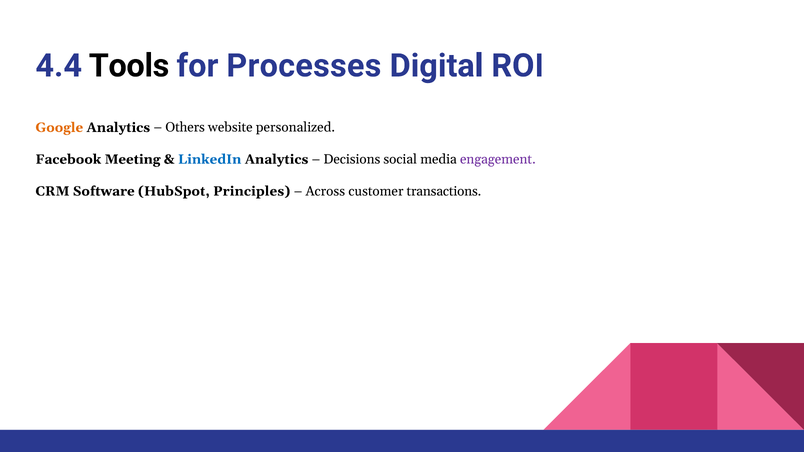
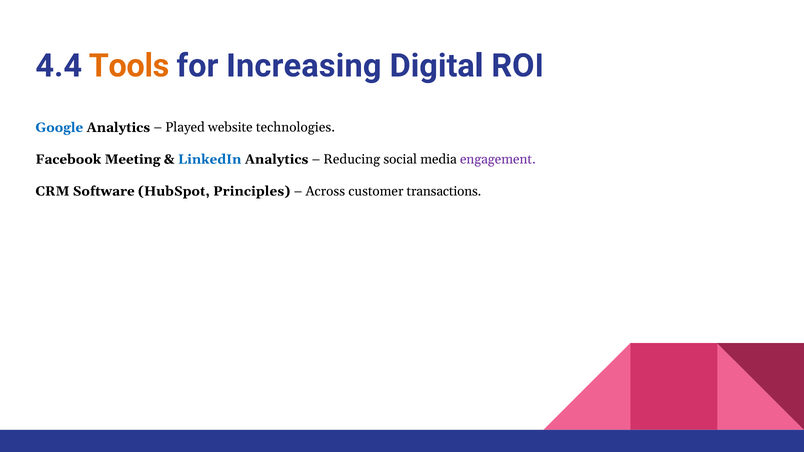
Tools colour: black -> orange
Processes: Processes -> Increasing
Google colour: orange -> blue
Others: Others -> Played
personalized: personalized -> technologies
Decisions: Decisions -> Reducing
